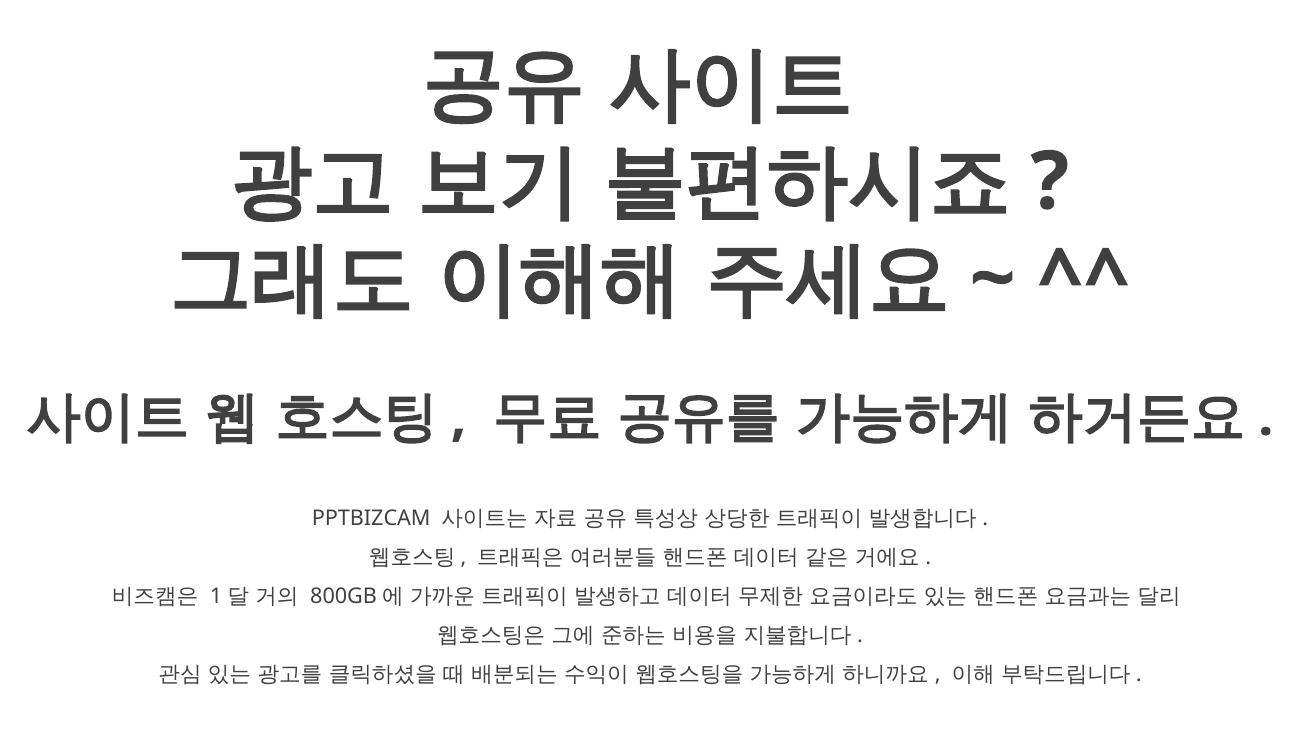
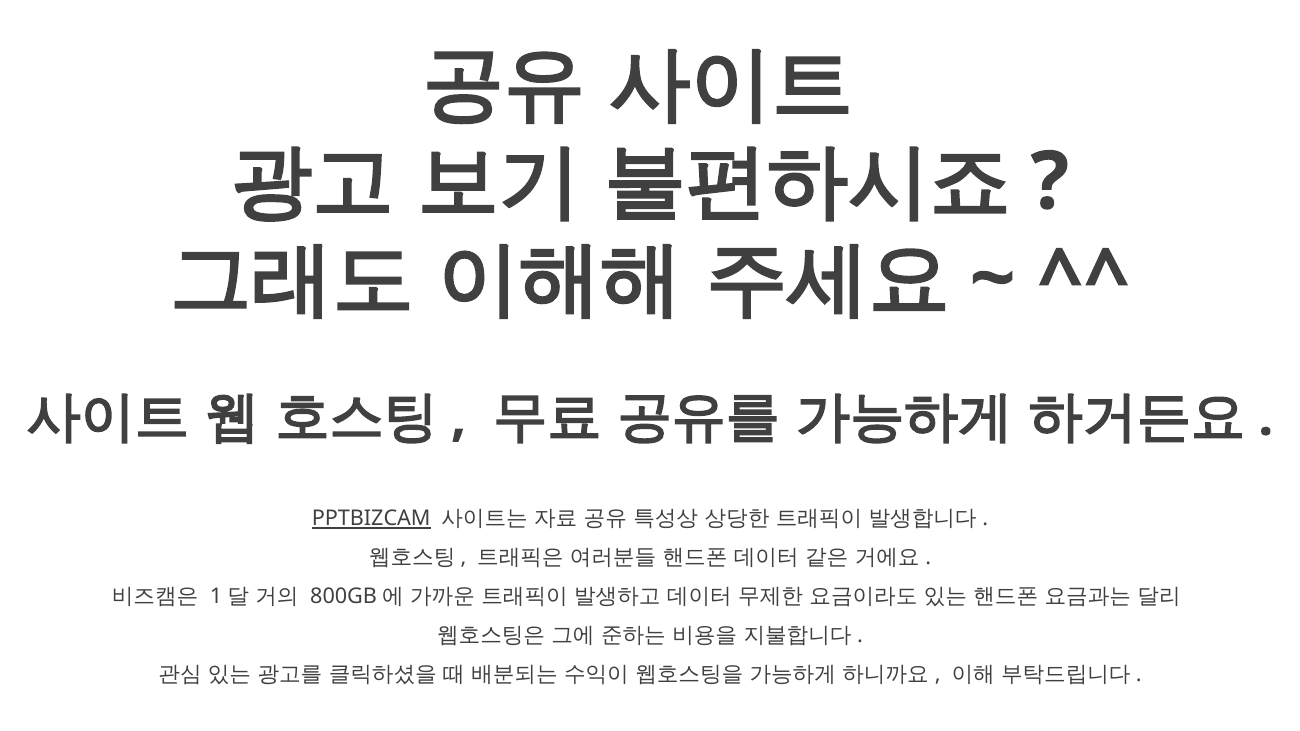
PPTBIZCAM underline: none -> present
